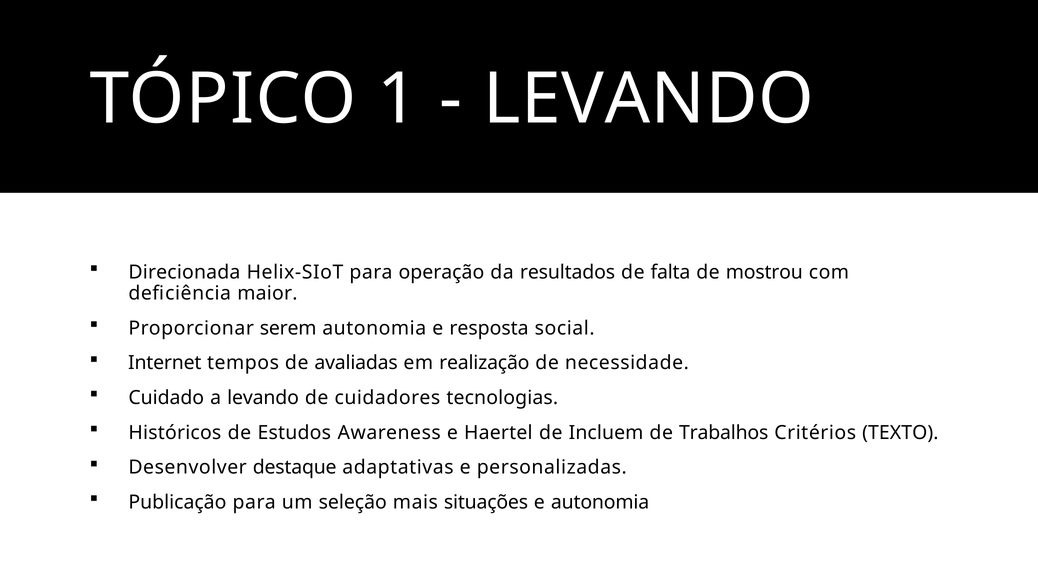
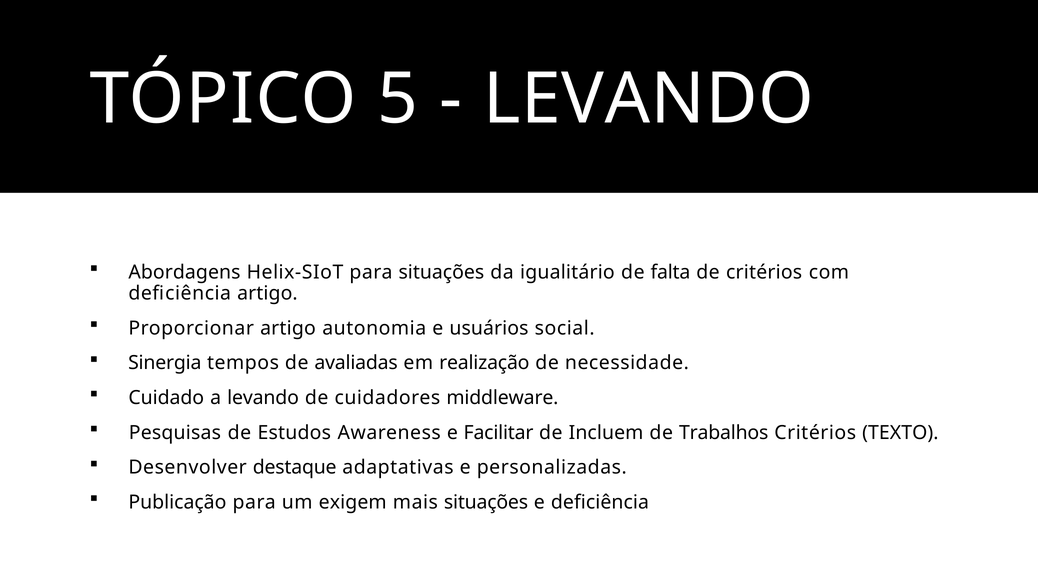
1: 1 -> 5
Direcionada: Direcionada -> Abordagens
para operação: operação -> situações
resultados: resultados -> igualitário
de mostrou: mostrou -> critérios
deficiência maior: maior -> artigo
Proporcionar serem: serem -> artigo
resposta: resposta -> usuários
Internet: Internet -> Sinergia
tecnologias: tecnologias -> middleware
Históricos: Históricos -> Pesquisas
Haertel: Haertel -> Facilitar
seleção: seleção -> exigem
e autonomia: autonomia -> deficiência
